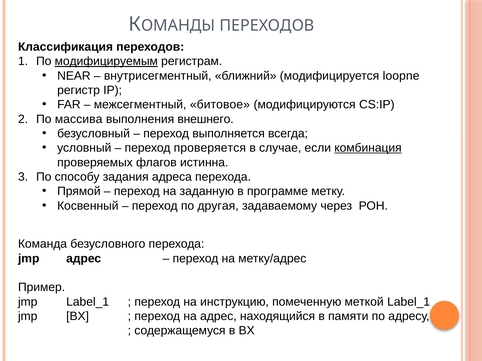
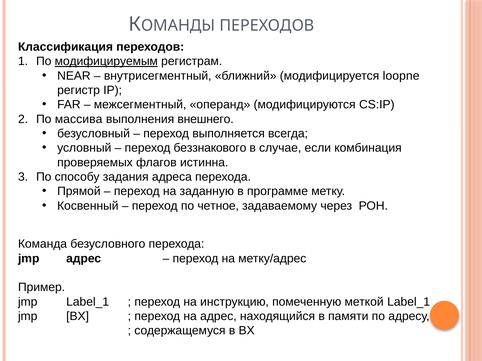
битовое: битовое -> операнд
проверяется: проверяется -> беззнакового
комбинация underline: present -> none
другая: другая -> четное
